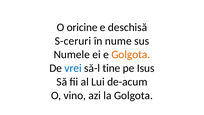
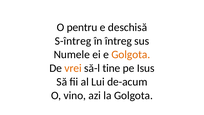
oricine: oricine -> pentru
S-ceruri: S-ceruri -> S-întreg
nume: nume -> întreg
vrei colour: blue -> orange
